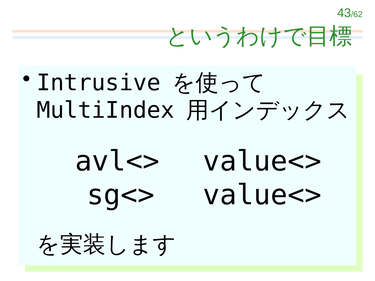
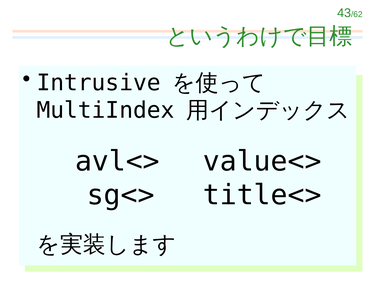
sg<> value<>: value<> -> title<>
